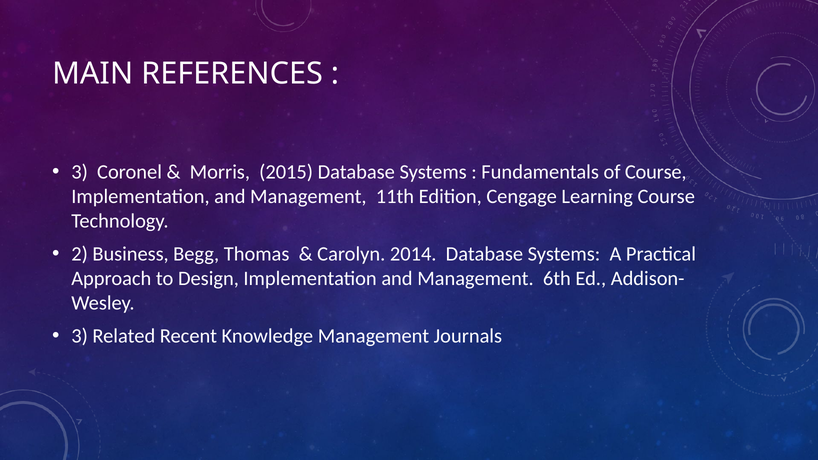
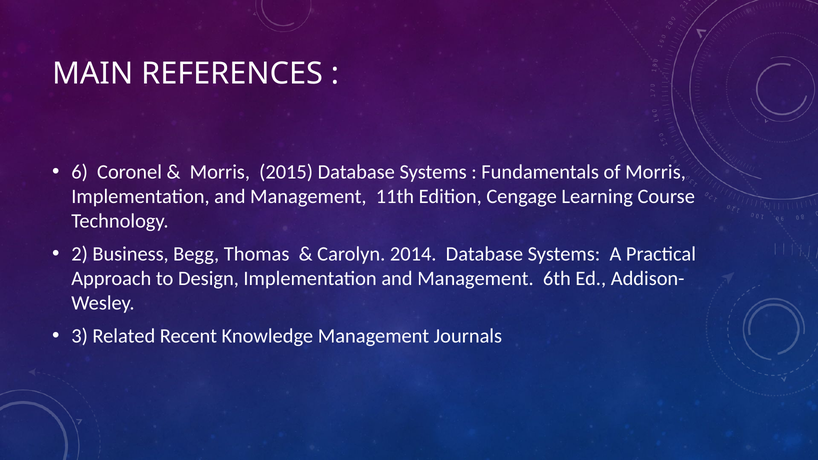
3 at (80, 172): 3 -> 6
of Course: Course -> Morris
